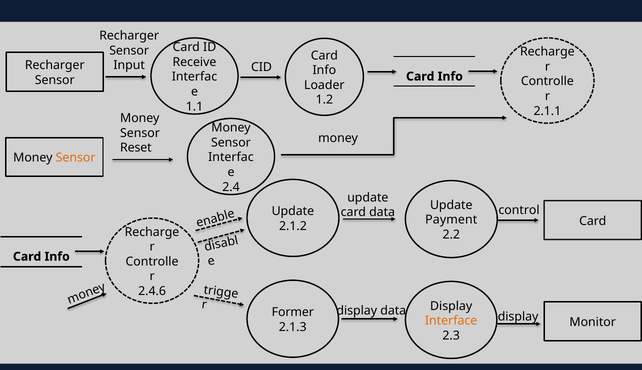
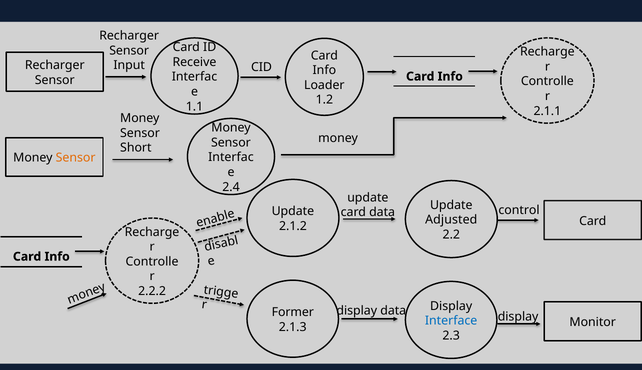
Reset: Reset -> Short
Payment: Payment -> Adjusted
2.4.6: 2.4.6 -> 2.2.2
Interface colour: orange -> blue
